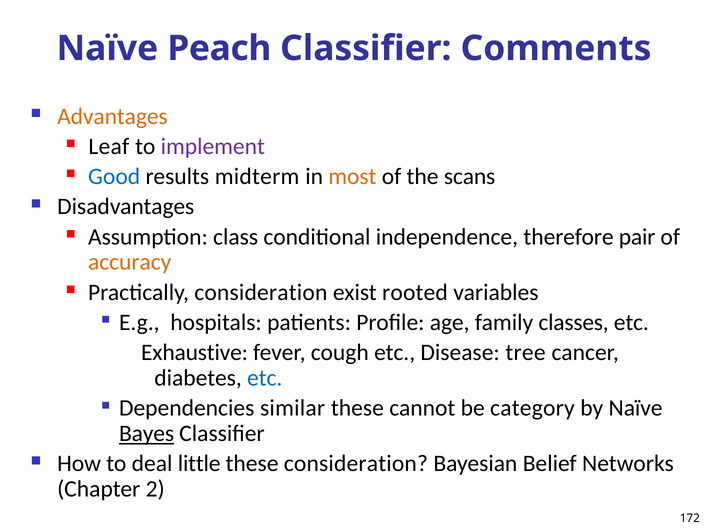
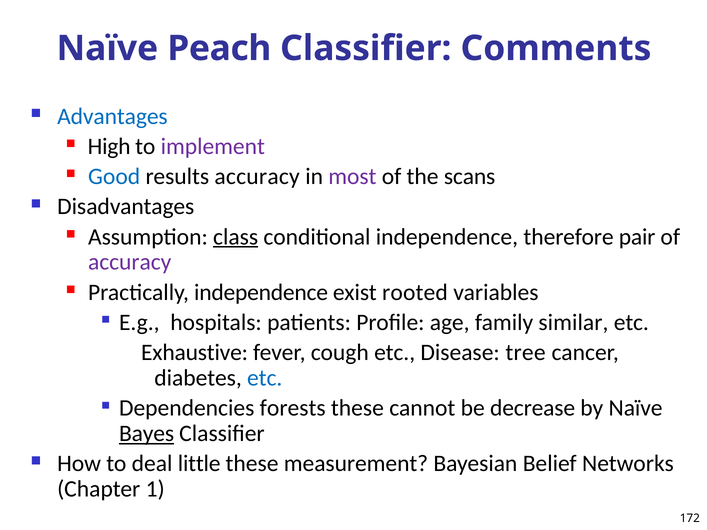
Advantages colour: orange -> blue
Leaf: Leaf -> High
results midterm: midterm -> accuracy
most colour: orange -> purple
class underline: none -> present
accuracy at (130, 262) colour: orange -> purple
Practically consideration: consideration -> independence
classes: classes -> similar
similar: similar -> forests
category: category -> decrease
these consideration: consideration -> measurement
2: 2 -> 1
